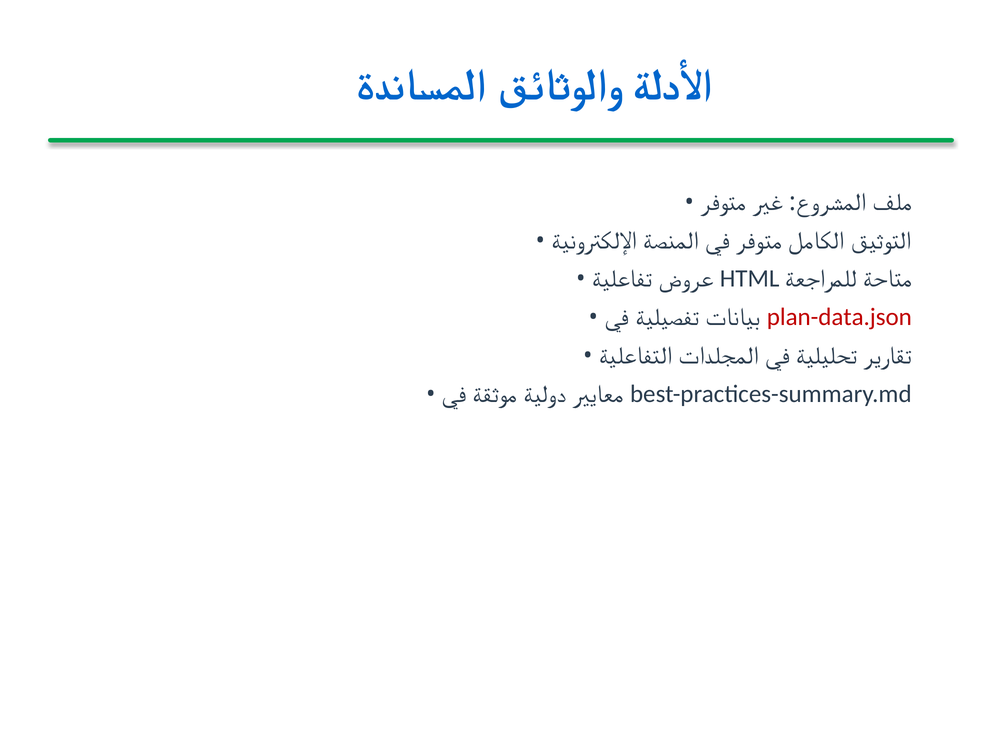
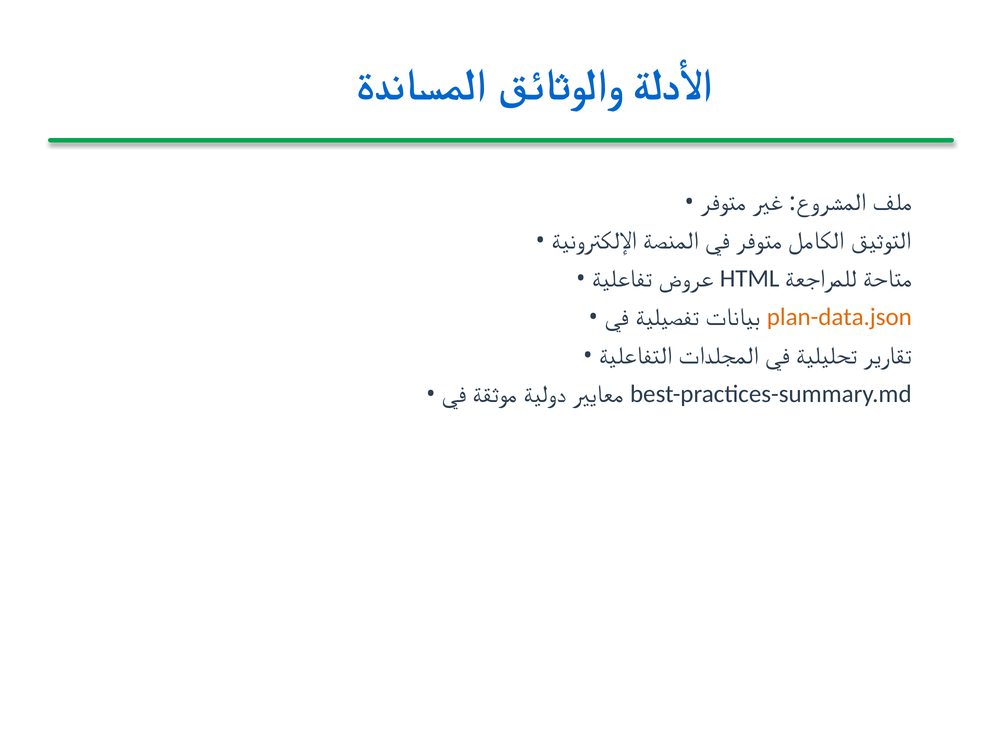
plan-data.json colour: red -> orange
